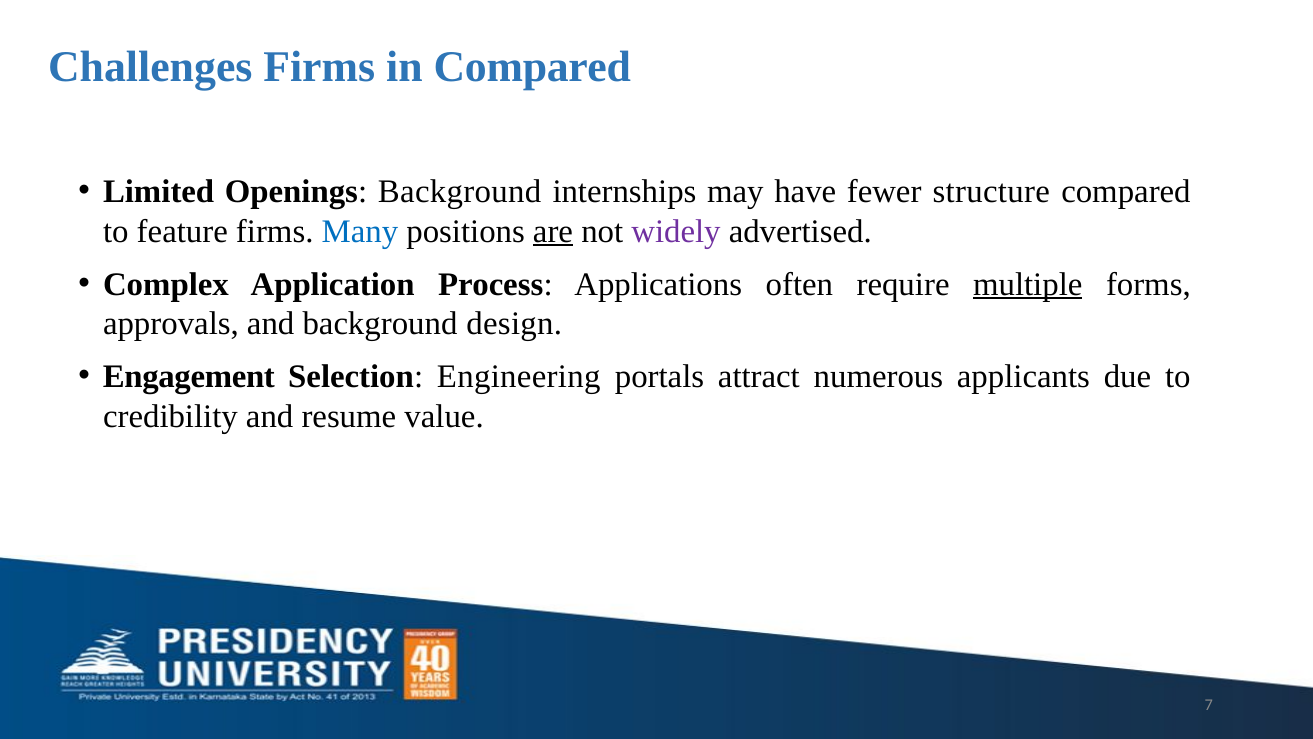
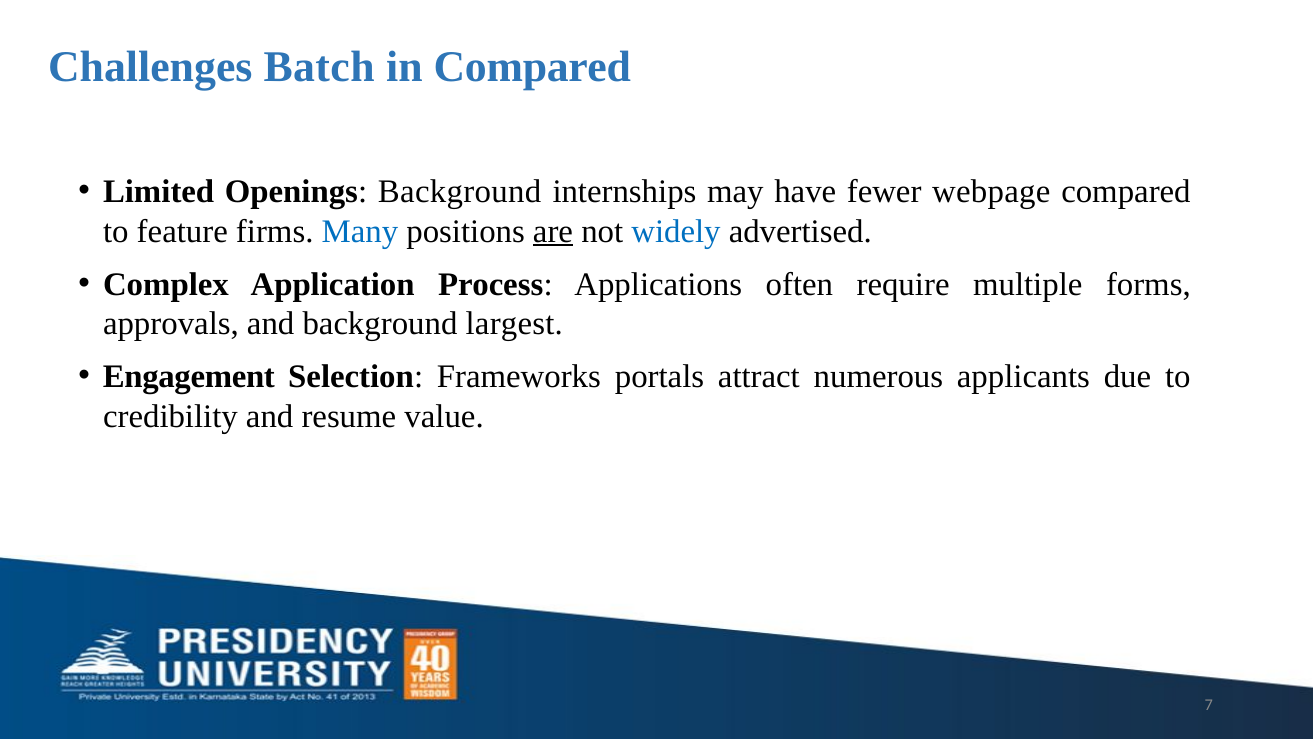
Challenges Firms: Firms -> Batch
structure: structure -> webpage
widely colour: purple -> blue
multiple underline: present -> none
design: design -> largest
Engineering: Engineering -> Frameworks
